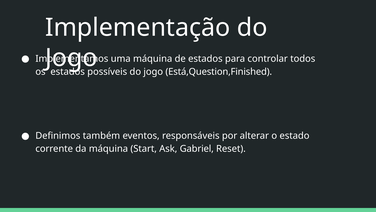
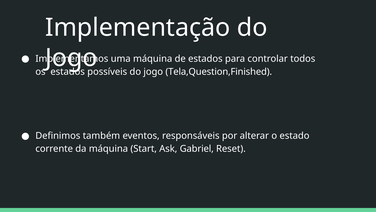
Está,Question,Finished: Está,Question,Finished -> Tela,Question,Finished
